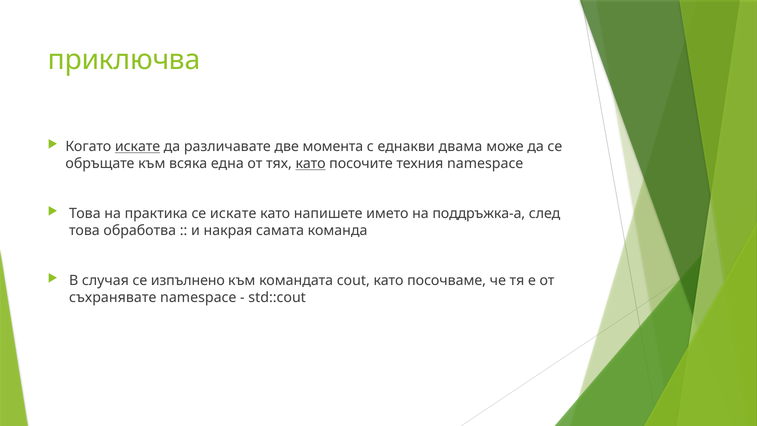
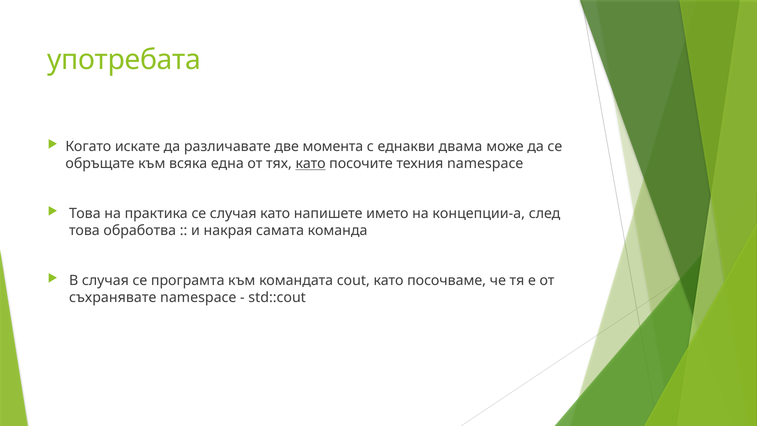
приключва: приключва -> употребата
искате at (138, 147) underline: present -> none
се искате: искате -> случая
поддръжка-a: поддръжка-a -> концепции-a
изпълнено: изпълнено -> програмта
